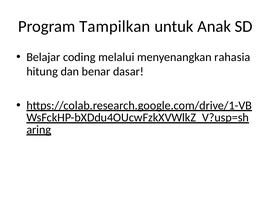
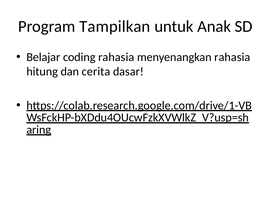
coding melalui: melalui -> rahasia
benar: benar -> cerita
